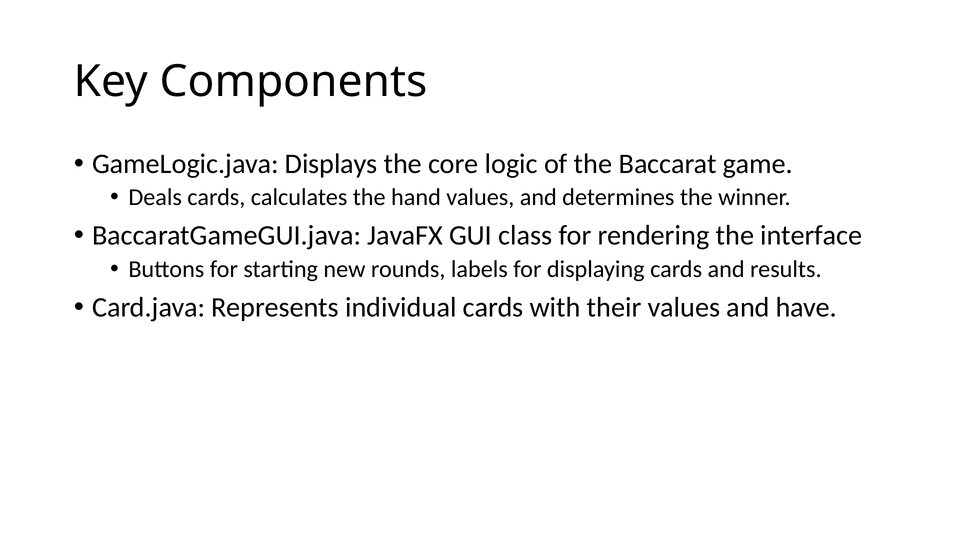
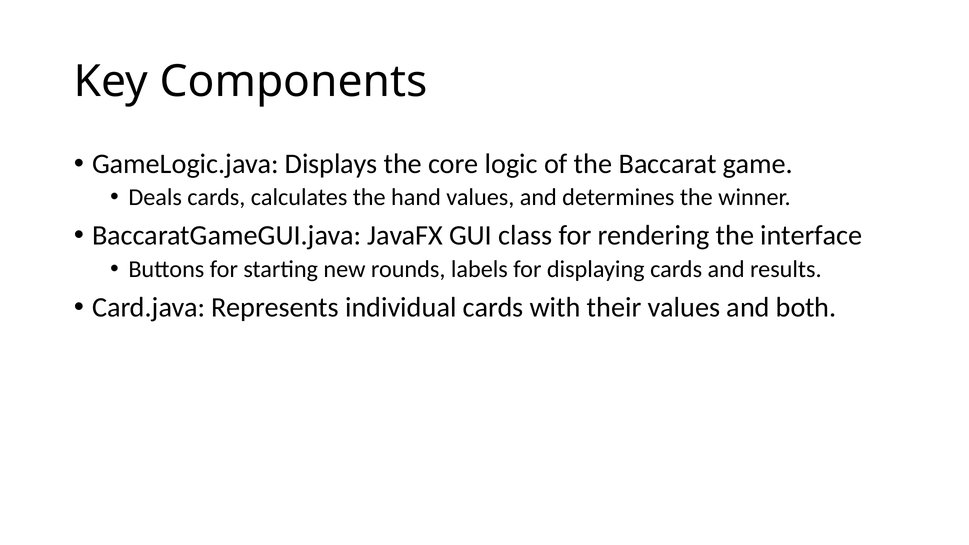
have: have -> both
